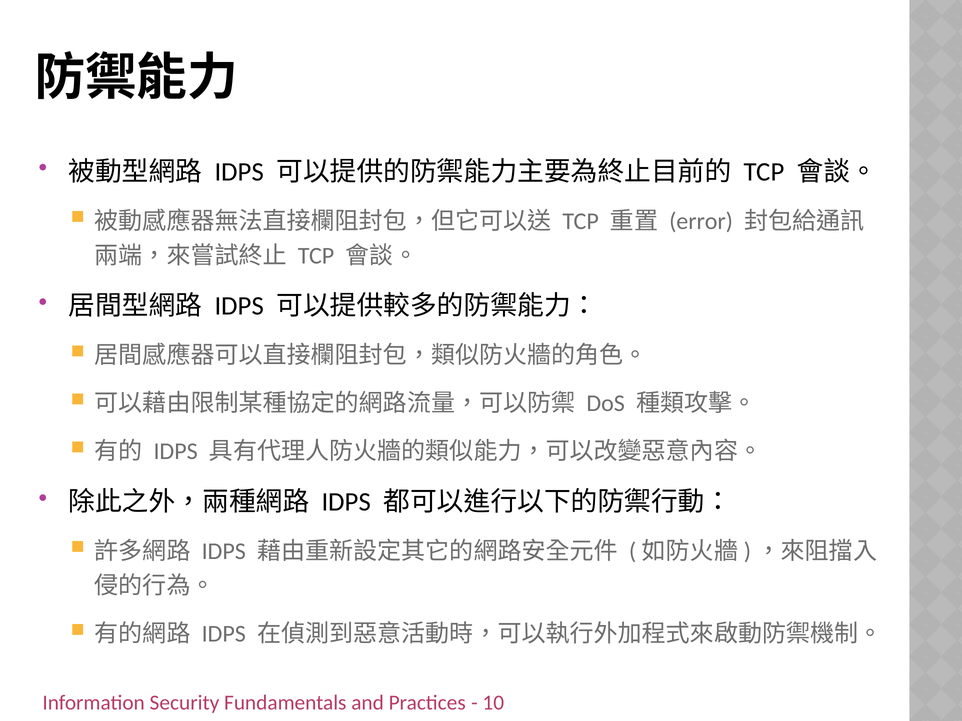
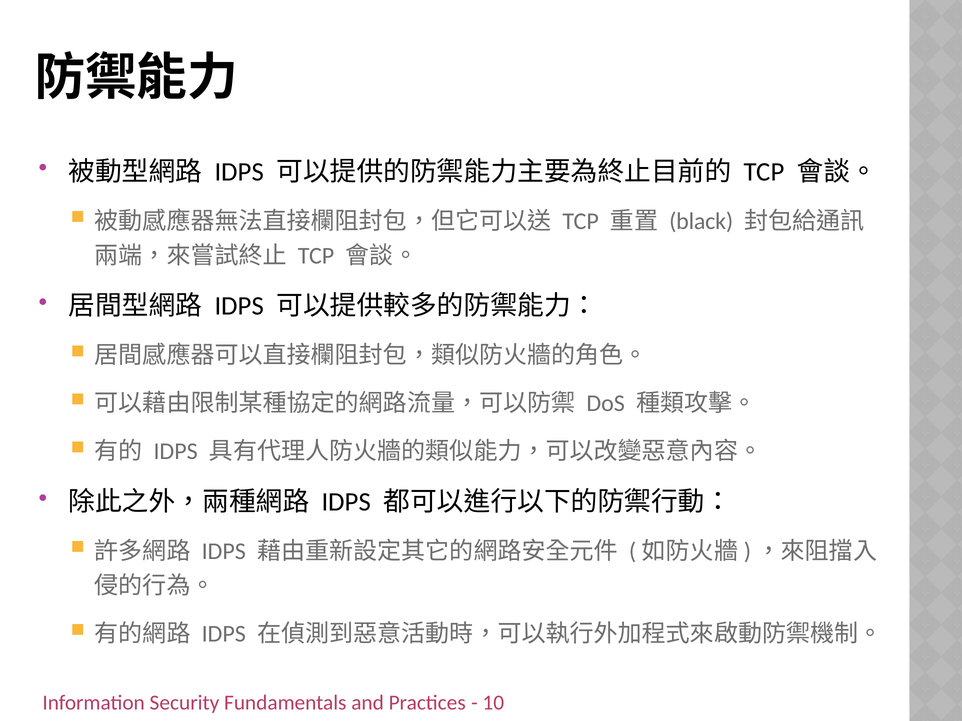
error: error -> black
